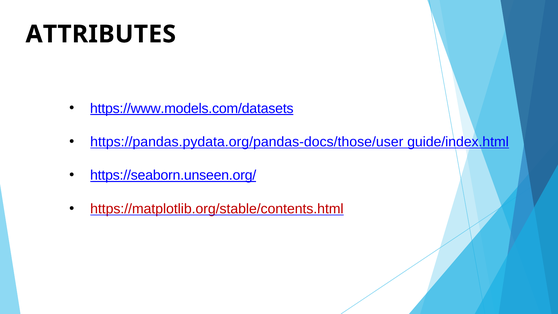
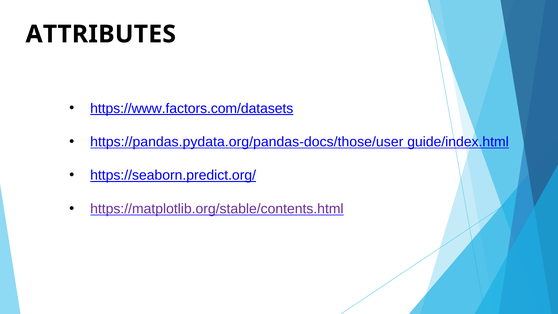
https://www.models.com/datasets: https://www.models.com/datasets -> https://www.factors.com/datasets
https://seaborn.unseen.org/: https://seaborn.unseen.org/ -> https://seaborn.predict.org/
https://matplotlib.org/stable/contents.html colour: red -> purple
